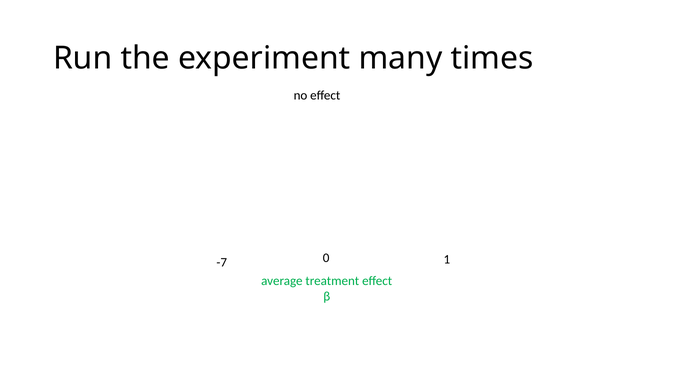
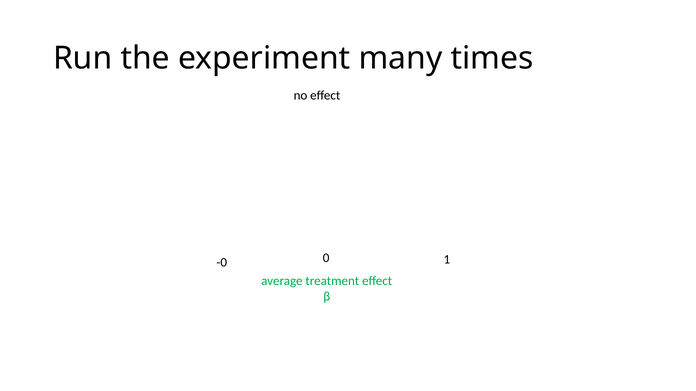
-7: -7 -> -0
